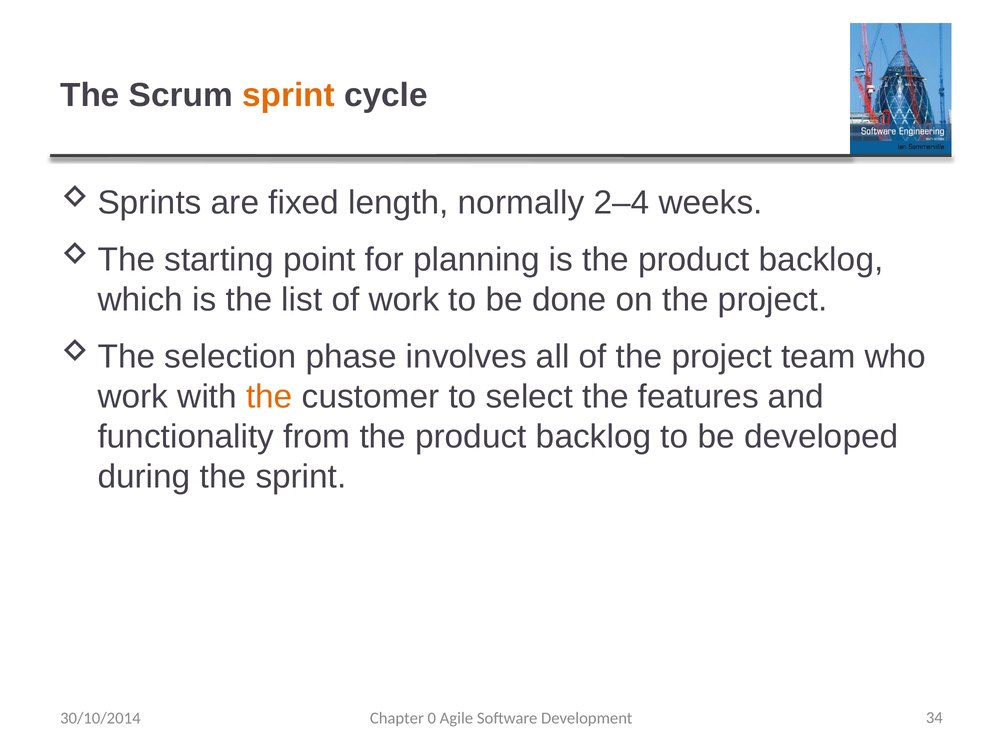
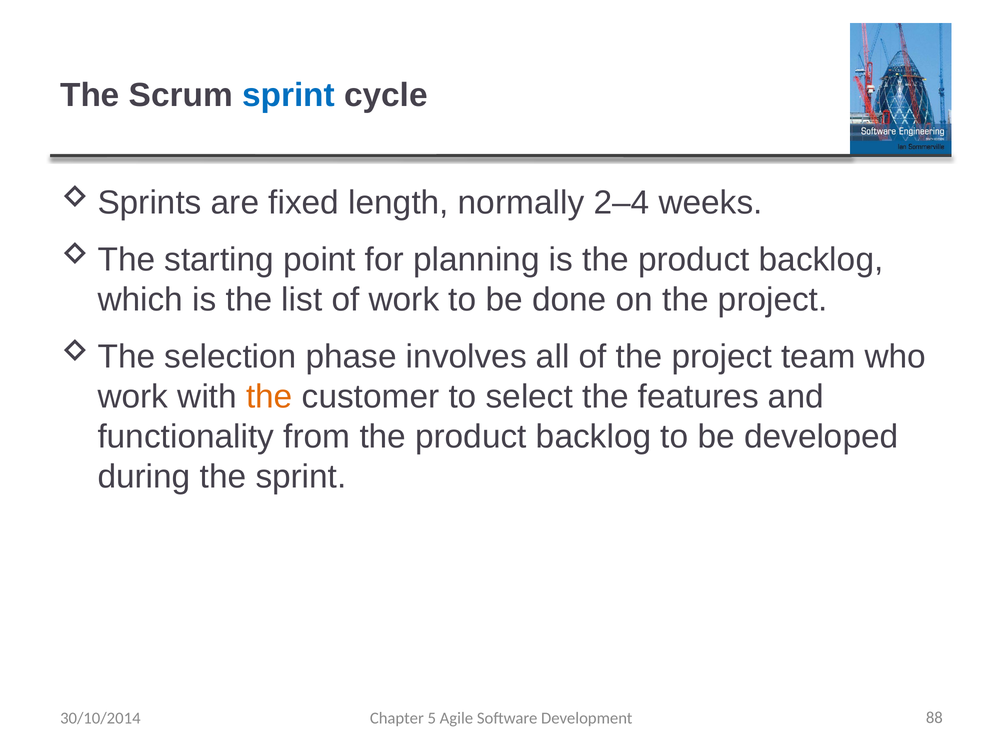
sprint at (289, 95) colour: orange -> blue
0: 0 -> 5
34: 34 -> 88
